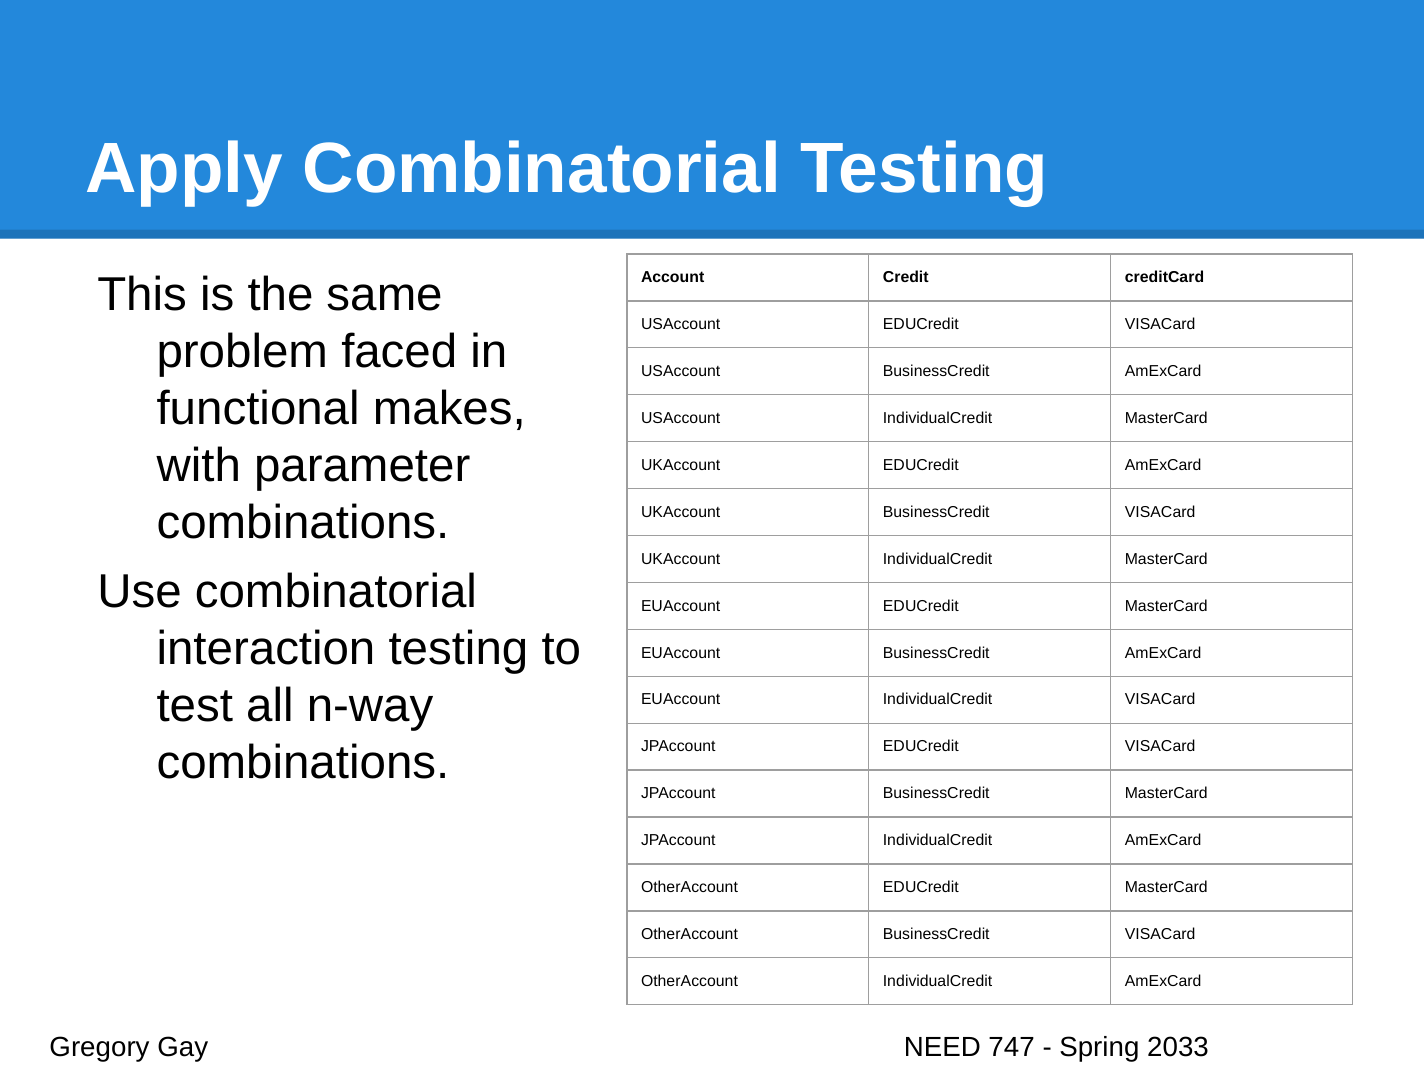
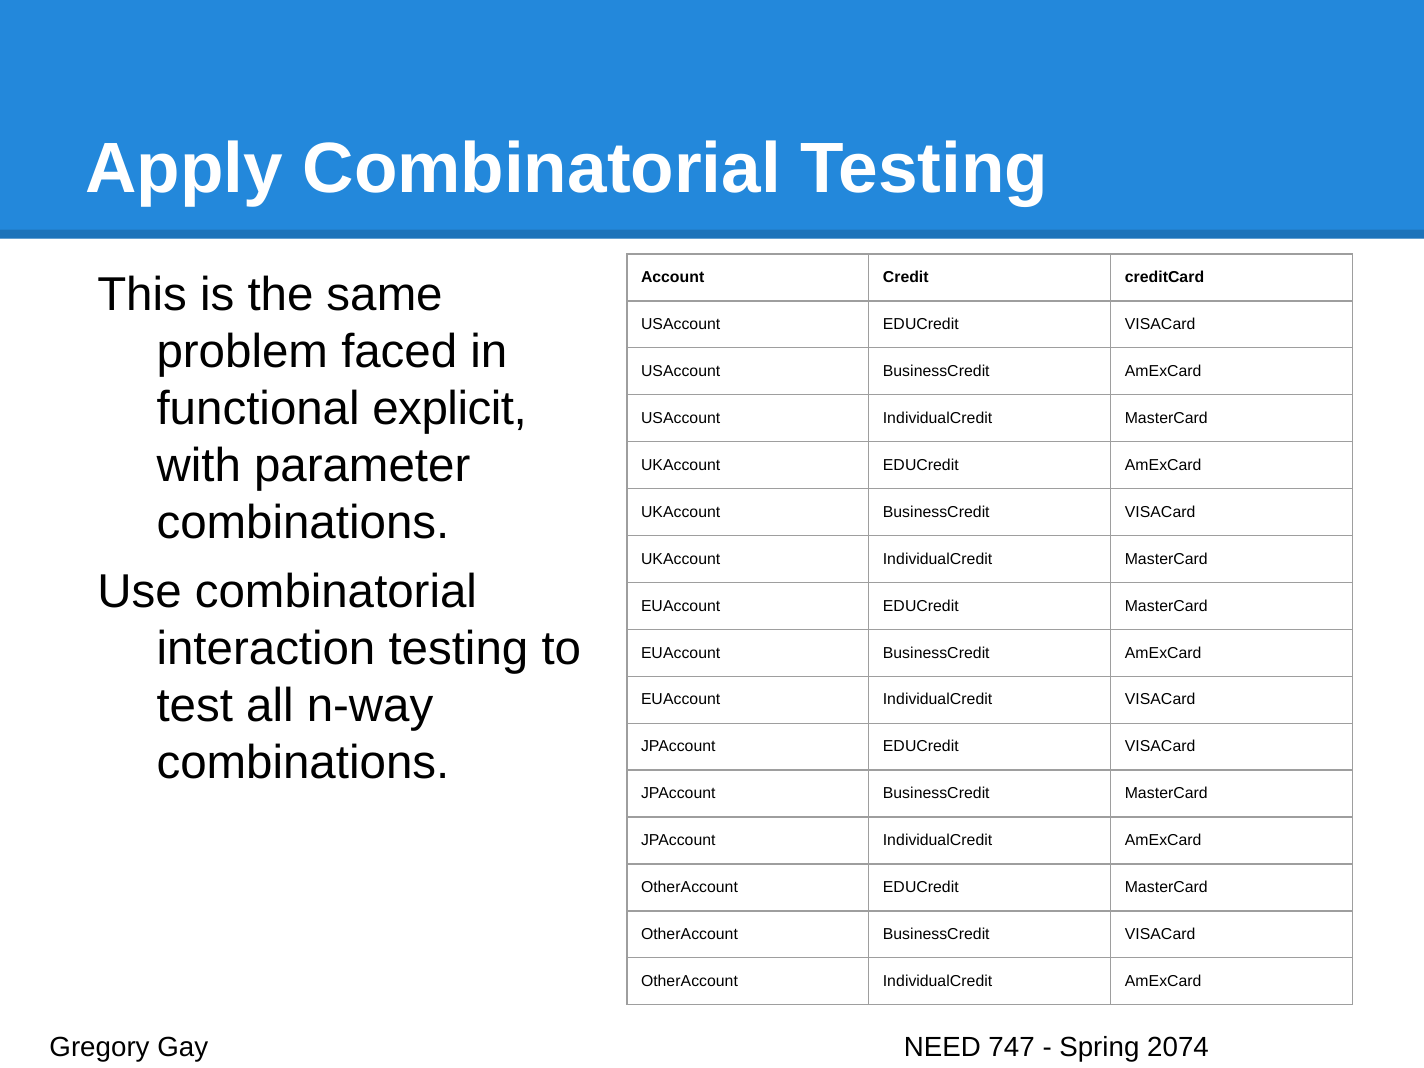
makes: makes -> explicit
2033: 2033 -> 2074
